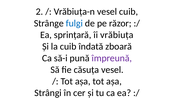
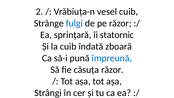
vrăbiuța: vrăbiuța -> statornic
împreună colour: purple -> blue
căsuța vesel: vesel -> răzor
